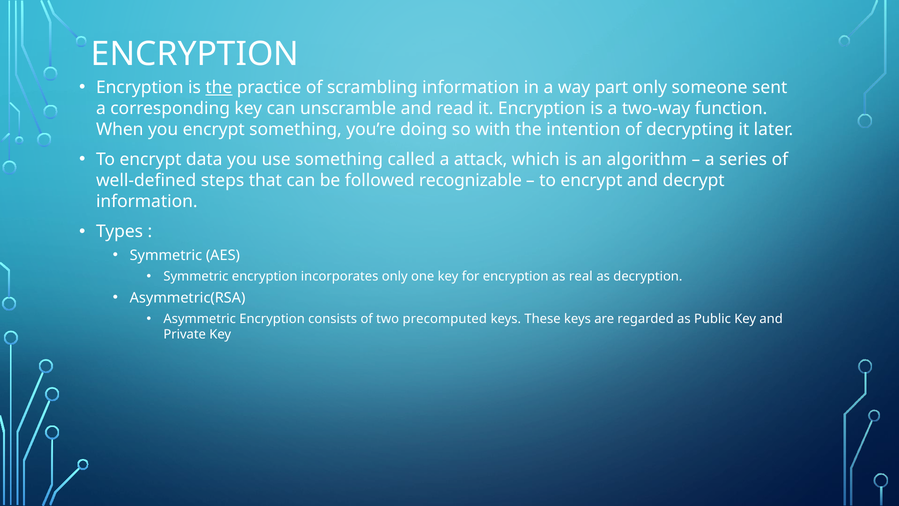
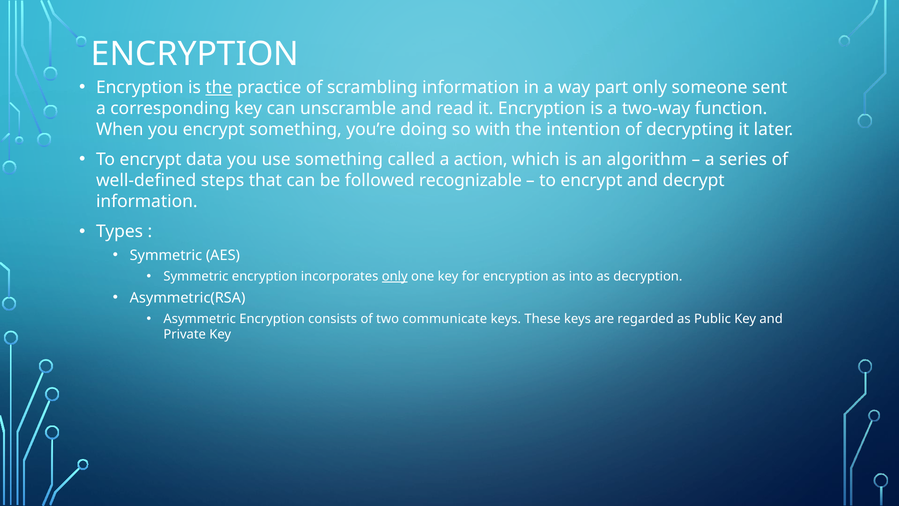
attack: attack -> action
only at (395, 276) underline: none -> present
real: real -> into
precomputed: precomputed -> communicate
